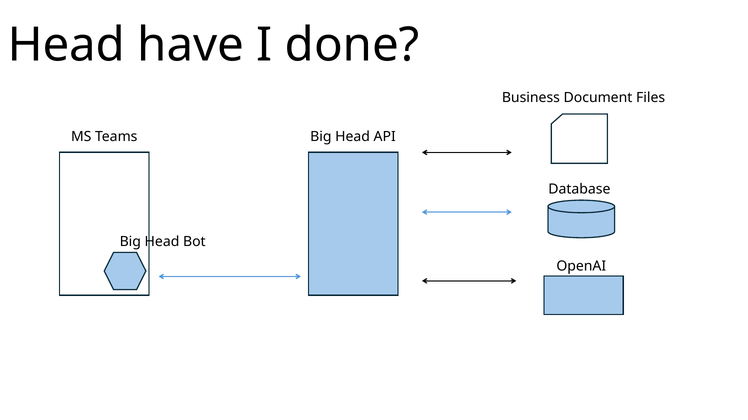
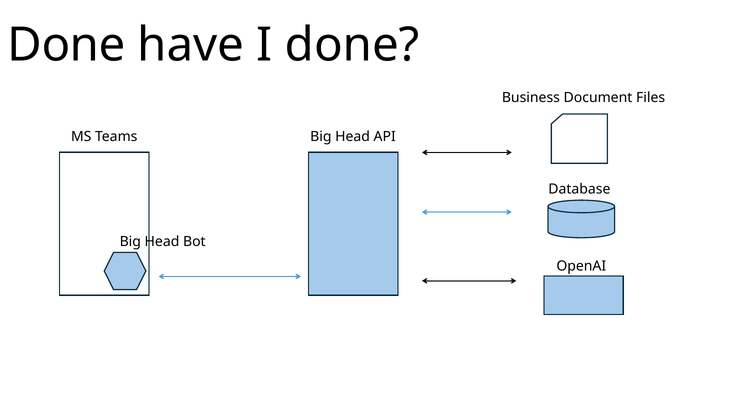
Head at (66, 45): Head -> Done
